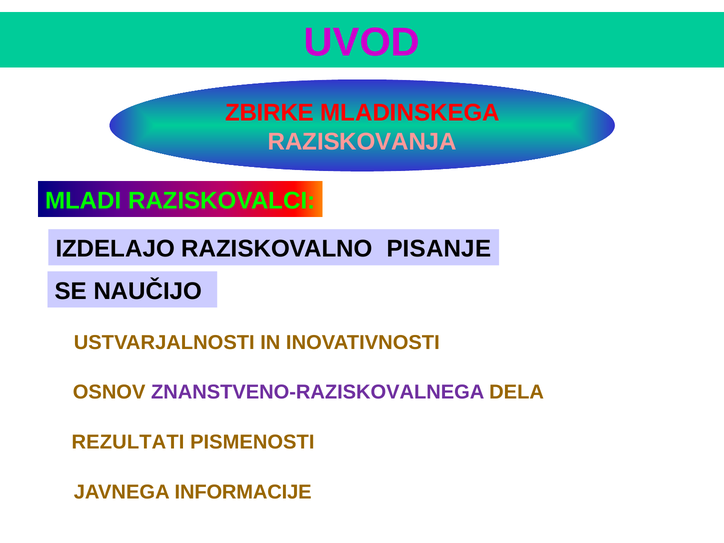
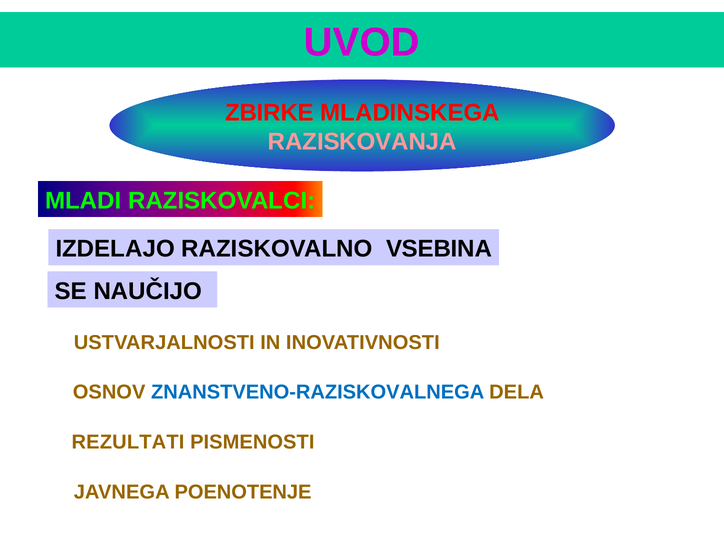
PISANJE: PISANJE -> VSEBINA
ZNANSTVENO-RAZISKOVALNEGA colour: purple -> blue
INFORMACIJE: INFORMACIJE -> POENOTENJE
